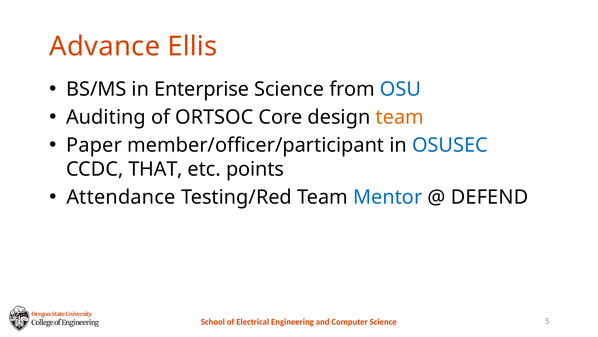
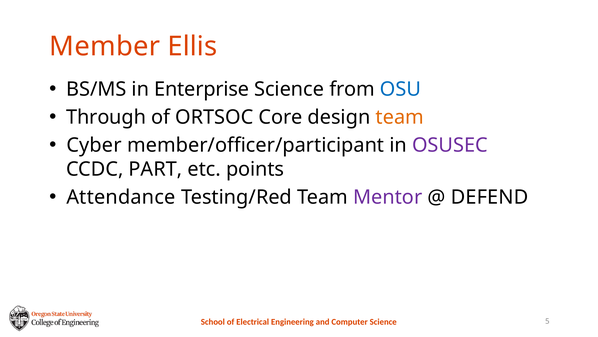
Advance: Advance -> Member
Auditing: Auditing -> Through
Paper: Paper -> Cyber
OSUSEC colour: blue -> purple
THAT: THAT -> PART
Mentor colour: blue -> purple
